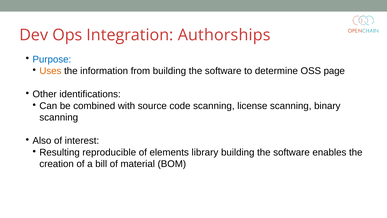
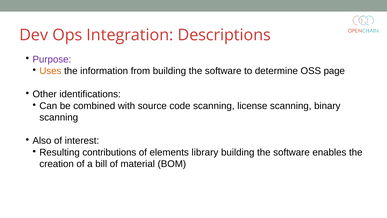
Authorships: Authorships -> Descriptions
Purpose colour: blue -> purple
reproducible: reproducible -> contributions
